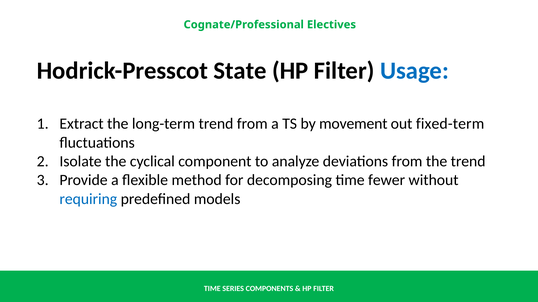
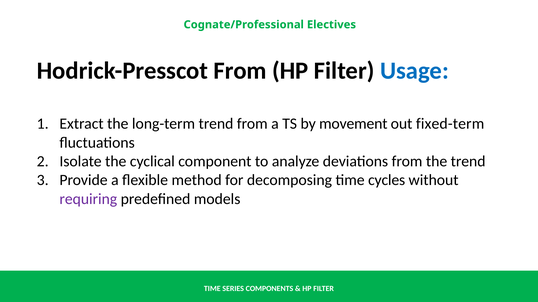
Hodrick-Presscot State: State -> From
fewer: fewer -> cycles
requiring colour: blue -> purple
